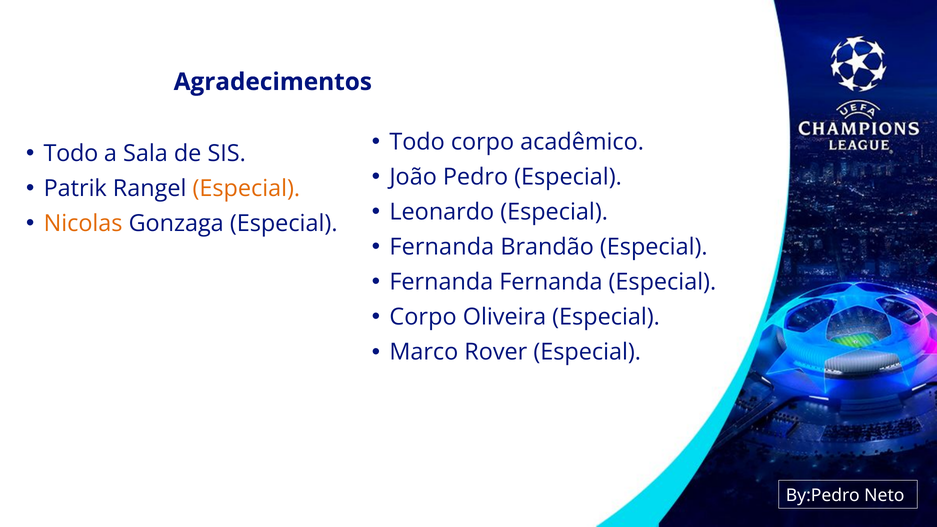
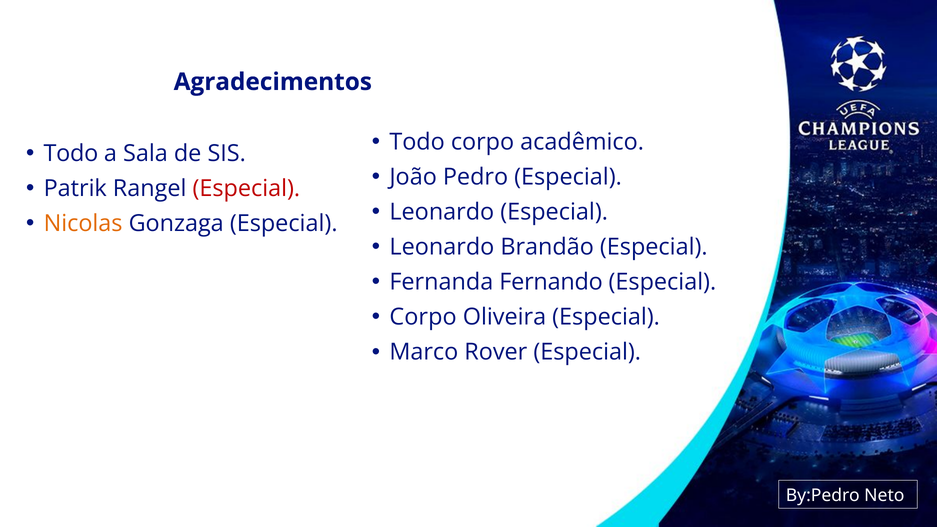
Especial at (246, 189) colour: orange -> red
Fernanda at (442, 247): Fernanda -> Leonardo
Fernanda Fernanda: Fernanda -> Fernando
